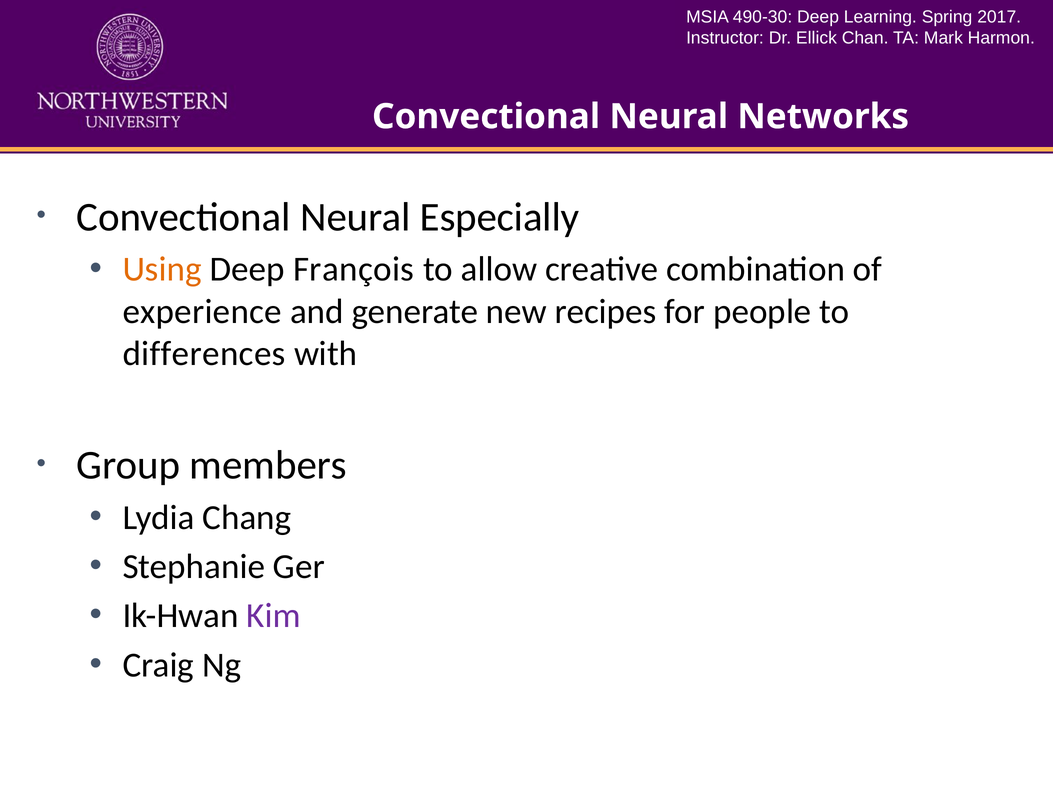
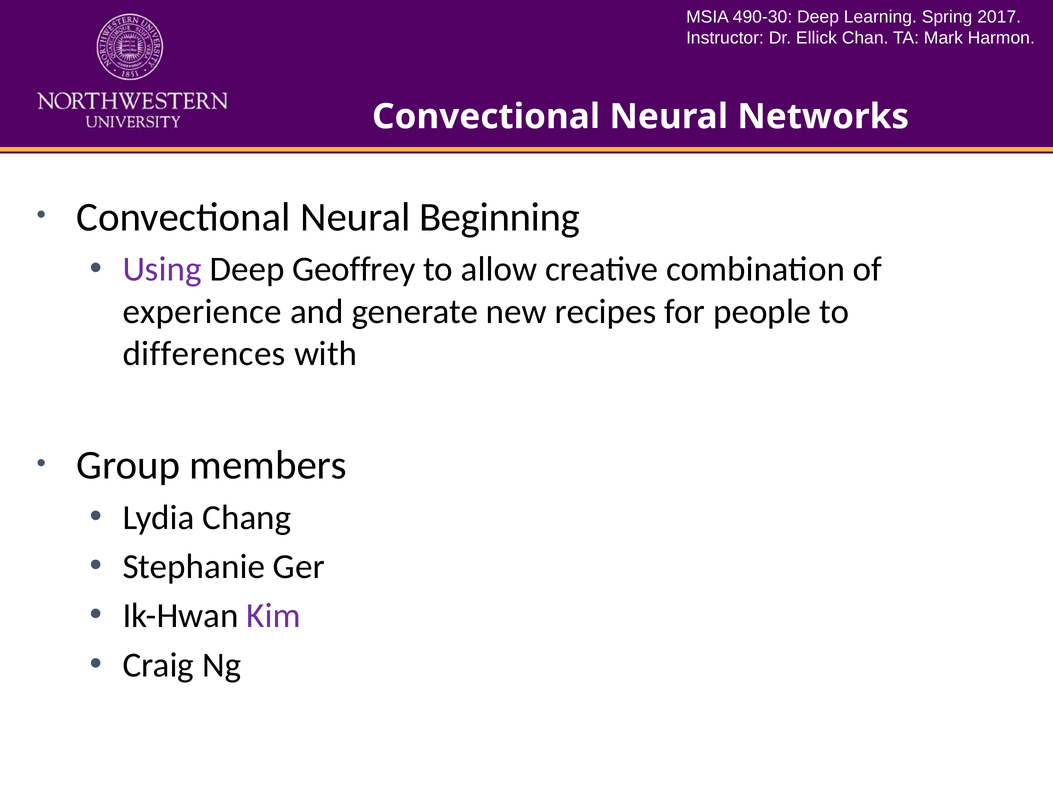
Especially: Especially -> Beginning
Using colour: orange -> purple
François: François -> Geoffrey
